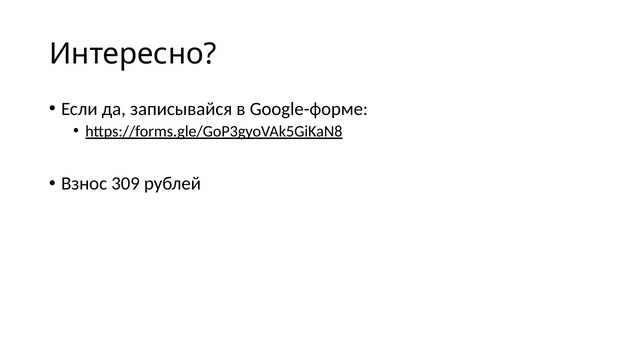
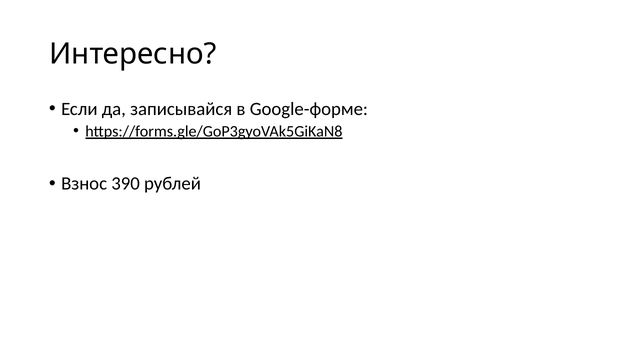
309: 309 -> 390
